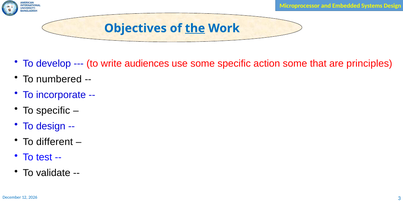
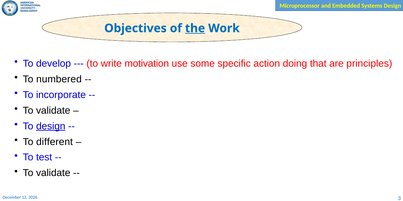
audiences: audiences -> motivation
action some: some -> doing
specific at (53, 111): specific -> validate
design at (51, 126) underline: none -> present
